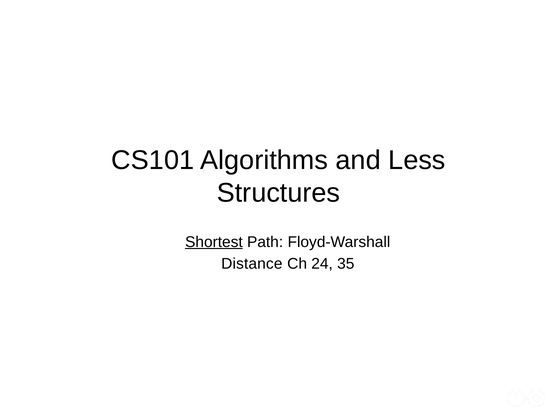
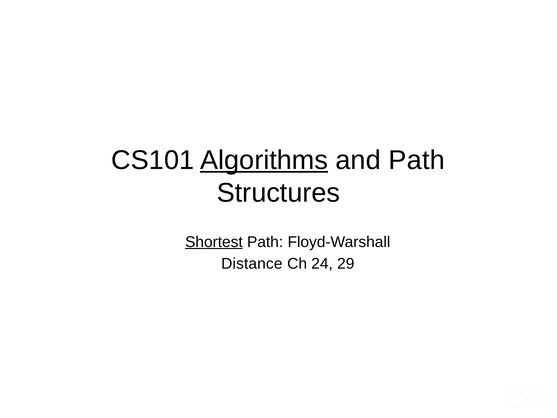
Algorithms underline: none -> present
and Less: Less -> Path
35: 35 -> 29
